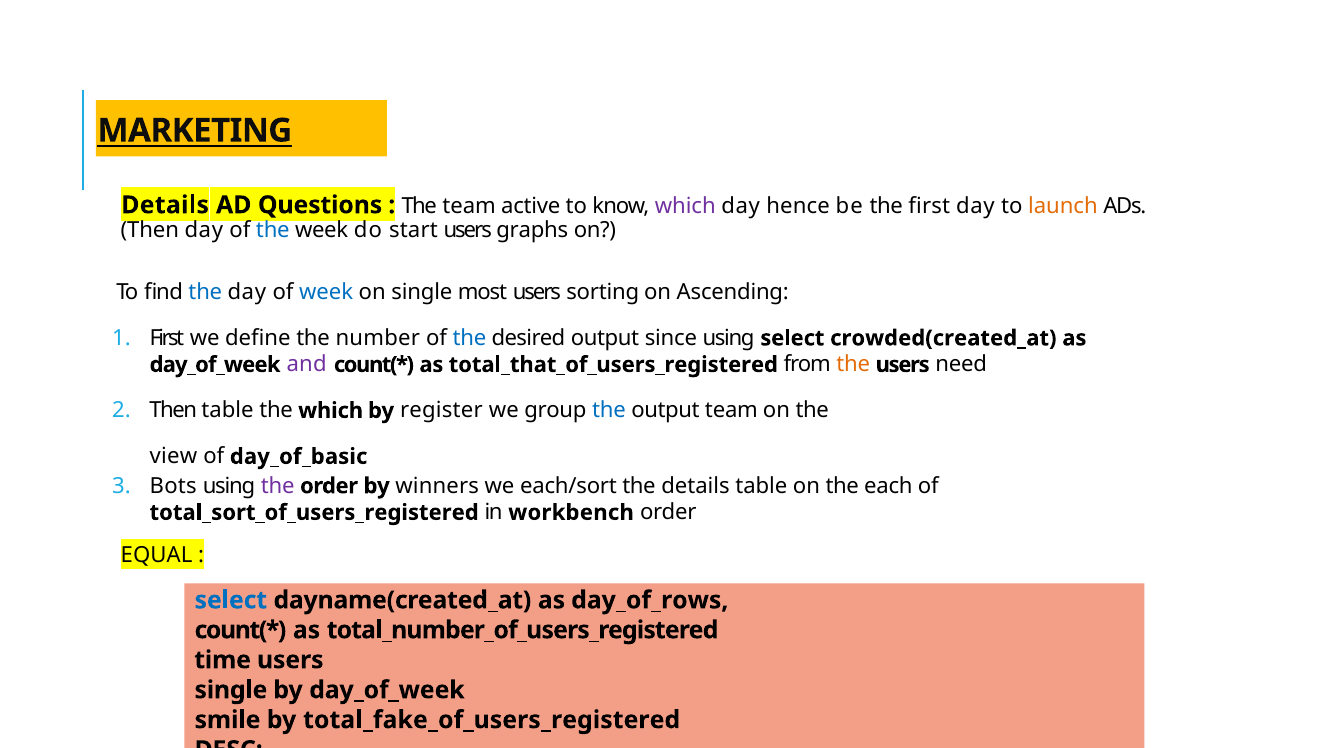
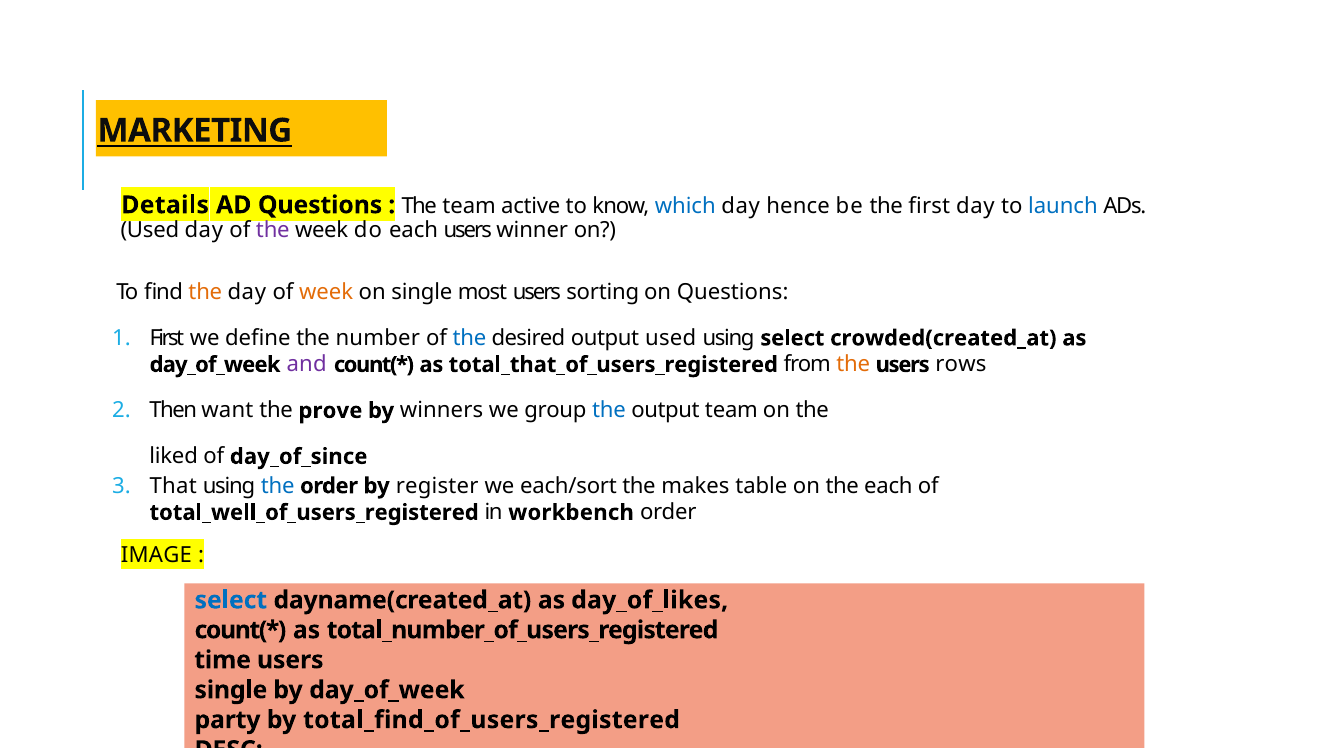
which at (685, 206) colour: purple -> blue
launch colour: orange -> blue
Then at (150, 230): Then -> Used
the at (273, 230) colour: blue -> purple
do start: start -> each
graphs: graphs -> winner
the at (205, 292) colour: blue -> orange
week at (326, 292) colour: blue -> orange
on Ascending: Ascending -> Questions
output since: since -> used
need: need -> rows
Then table: table -> want
the which: which -> prove
register: register -> winners
view: view -> liked
day_of_basic: day_of_basic -> day_of_since
Bots: Bots -> That
the at (278, 486) colour: purple -> blue
winners: winners -> register
the details: details -> makes
total_sort_of_users_registered: total_sort_of_users_registered -> total_well_of_users_registered
EQUAL: EQUAL -> IMAGE
day_of_rows: day_of_rows -> day_of_likes
smile: smile -> party
total_fake_of_users_registered: total_fake_of_users_registered -> total_find_of_users_registered
